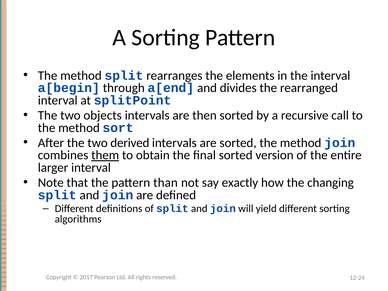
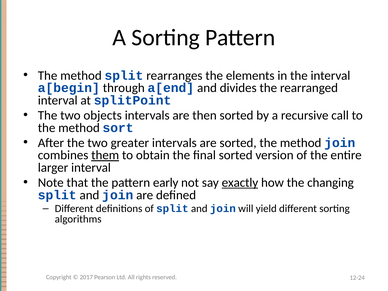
derived: derived -> greater
than: than -> early
exactly underline: none -> present
